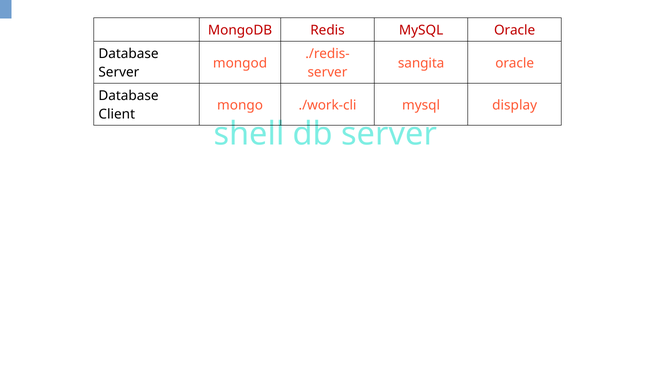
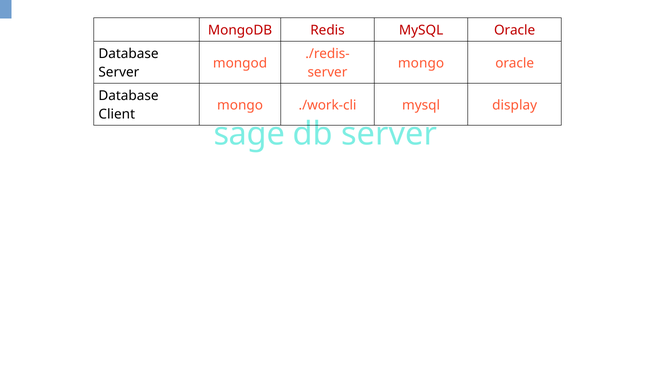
sangita at (421, 63): sangita -> mongo
shell: shell -> sage
